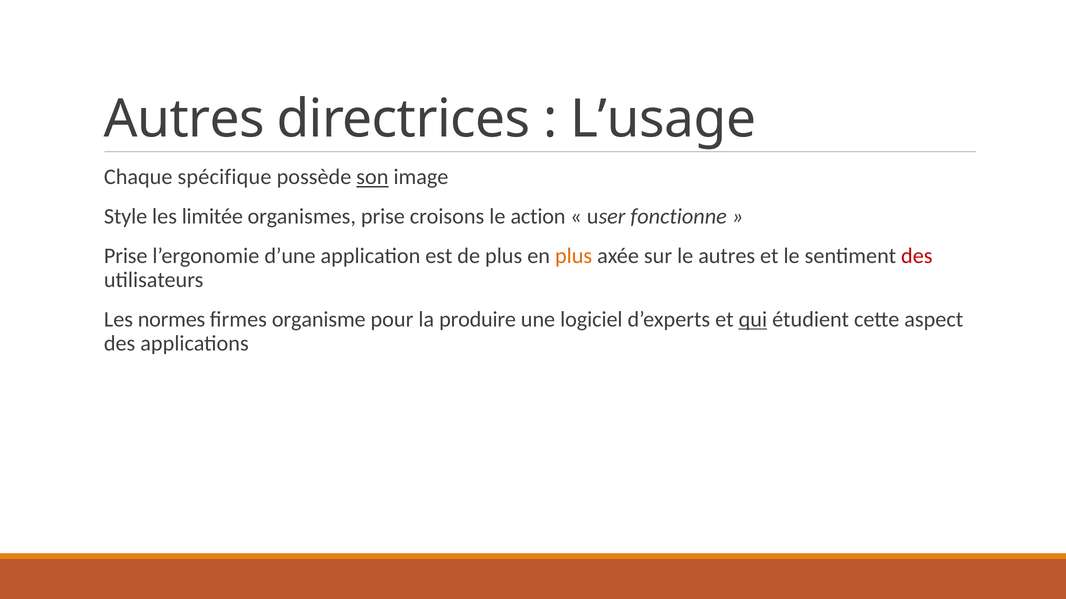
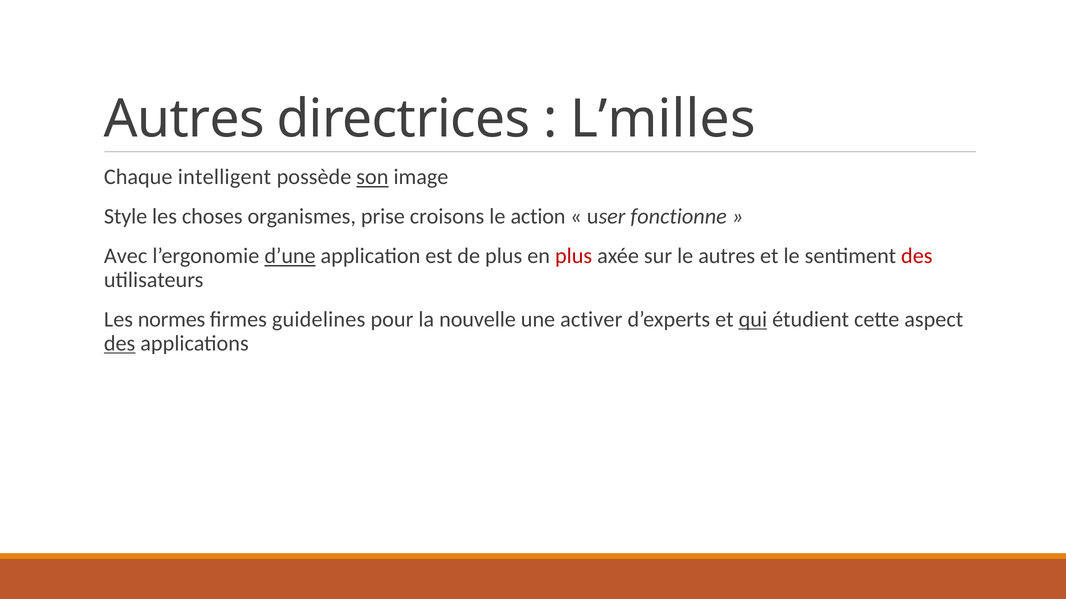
L’usage: L’usage -> L’milles
spécifique: spécifique -> intelligent
limitée: limitée -> choses
Prise at (126, 256): Prise -> Avec
d’une underline: none -> present
plus at (574, 256) colour: orange -> red
organisme: organisme -> guidelines
produire: produire -> nouvelle
logiciel: logiciel -> activer
des at (120, 344) underline: none -> present
